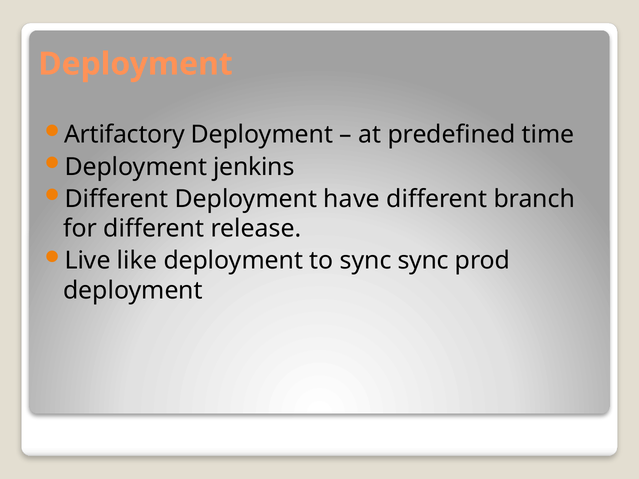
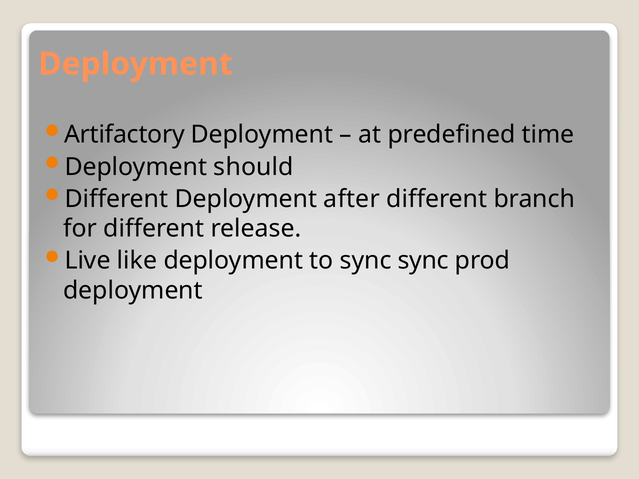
jenkins: jenkins -> should
have: have -> after
